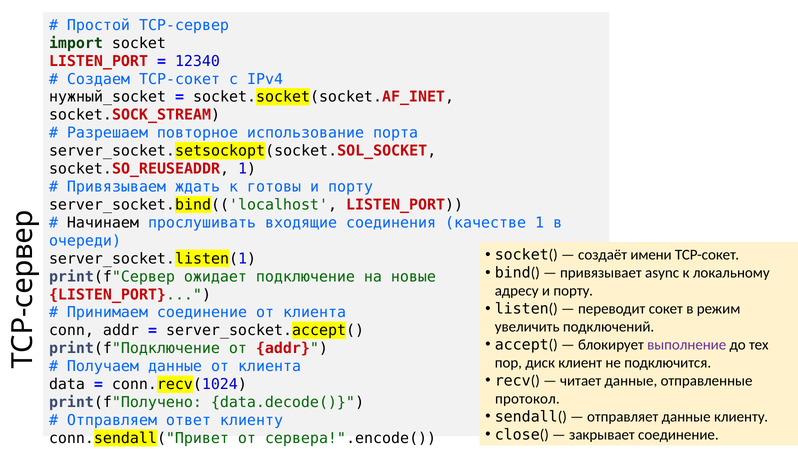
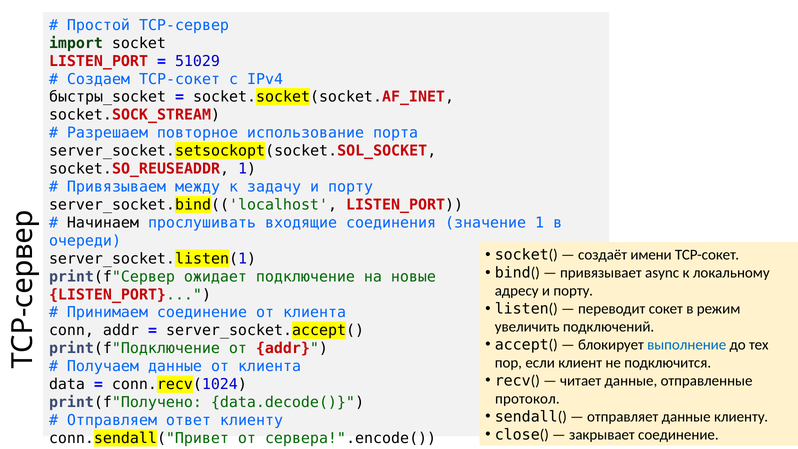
12340: 12340 -> 51029
нужный_socket: нужный_socket -> быстры_socket
ждать: ждать -> между
готовы: готовы -> задачу
качестве: качестве -> значение
выполнение colour: purple -> blue
диск: диск -> если
